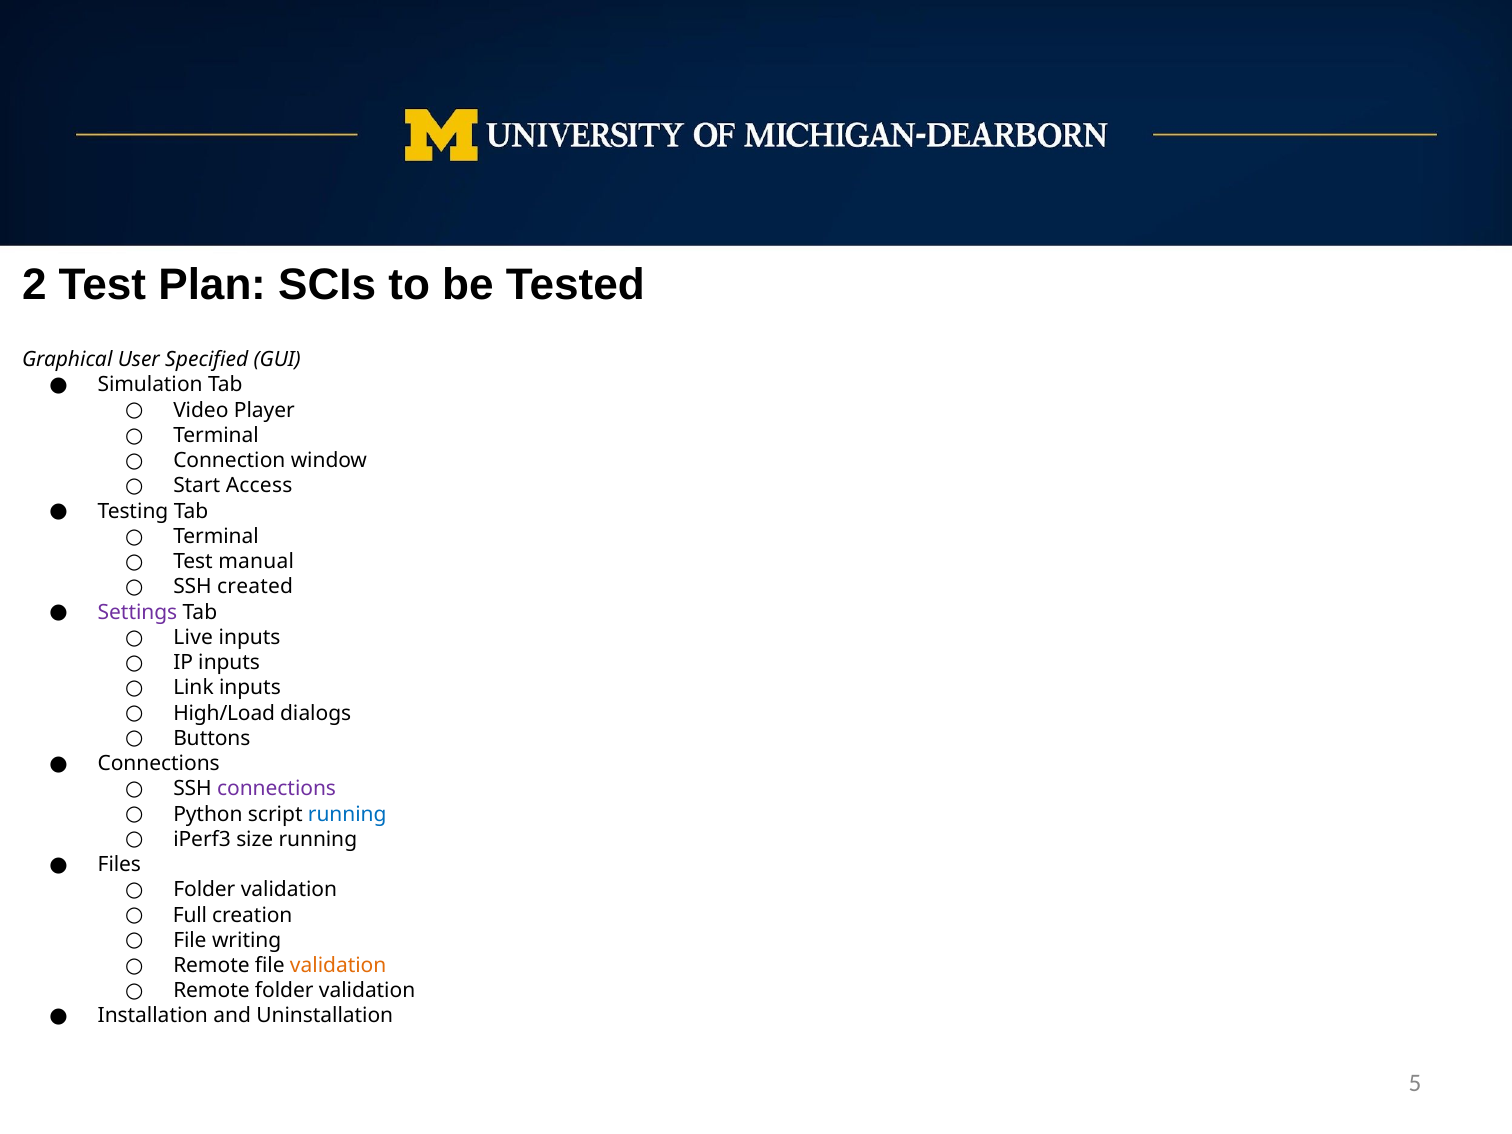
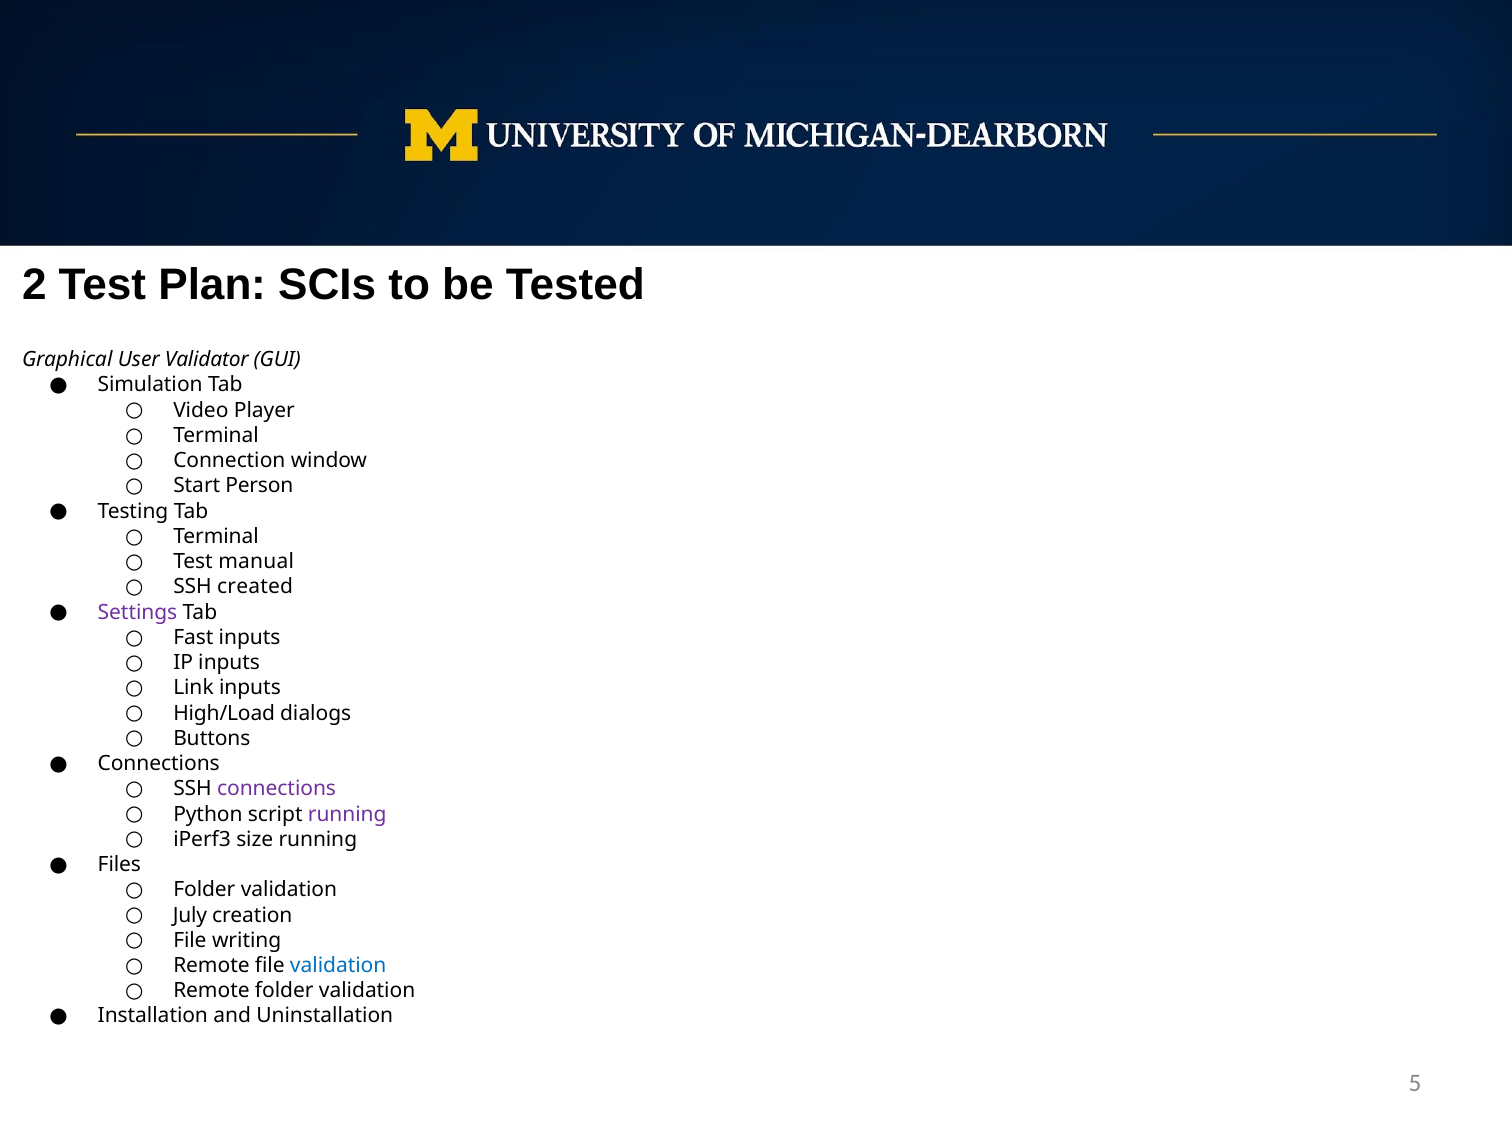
Specified: Specified -> Validator
Access: Access -> Person
Live: Live -> Fast
running at (347, 814) colour: blue -> purple
Full: Full -> July
validation at (338, 966) colour: orange -> blue
